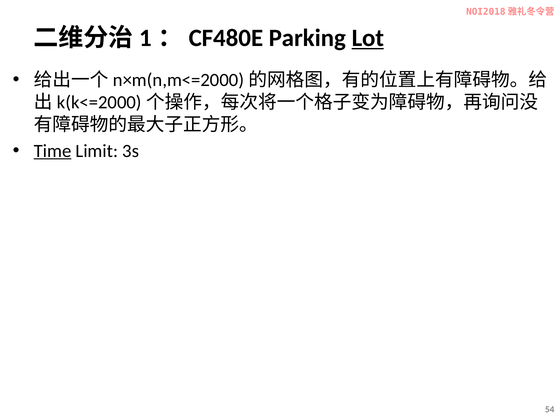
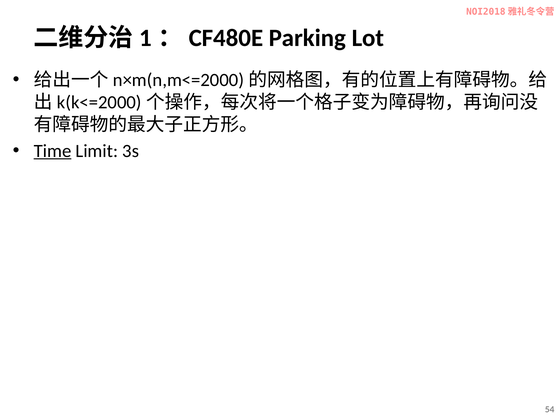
Lot underline: present -> none
